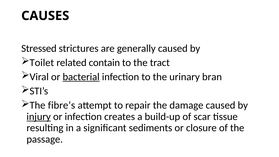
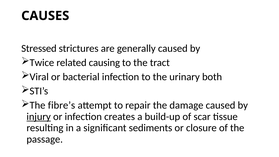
Toilet: Toilet -> Twice
contain: contain -> causing
bacterial underline: present -> none
bran: bran -> both
